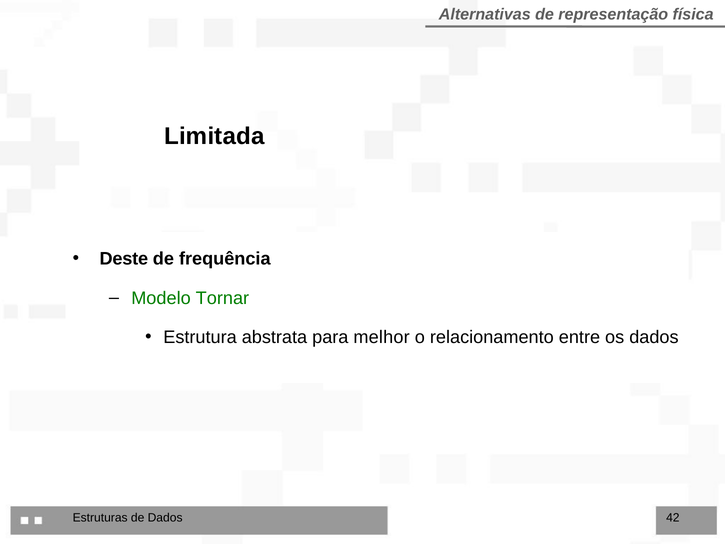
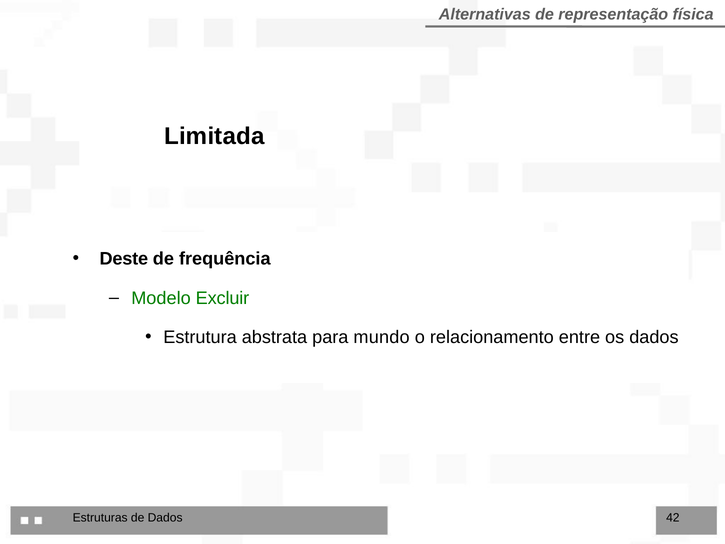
Tornar: Tornar -> Excluir
melhor: melhor -> mundo
